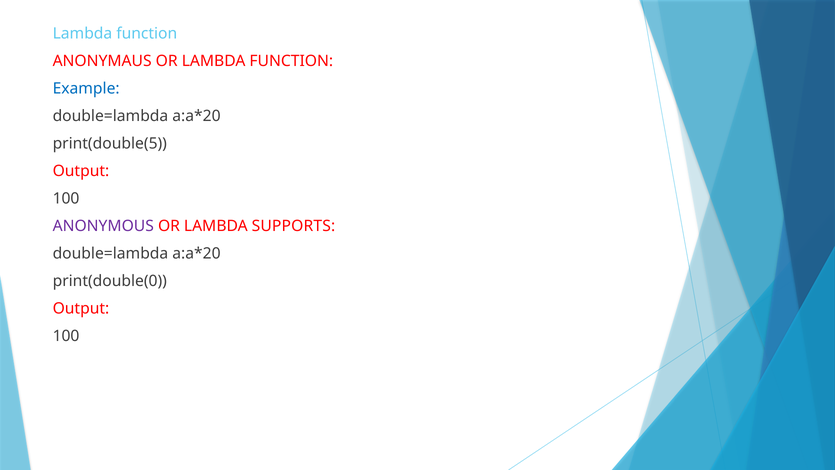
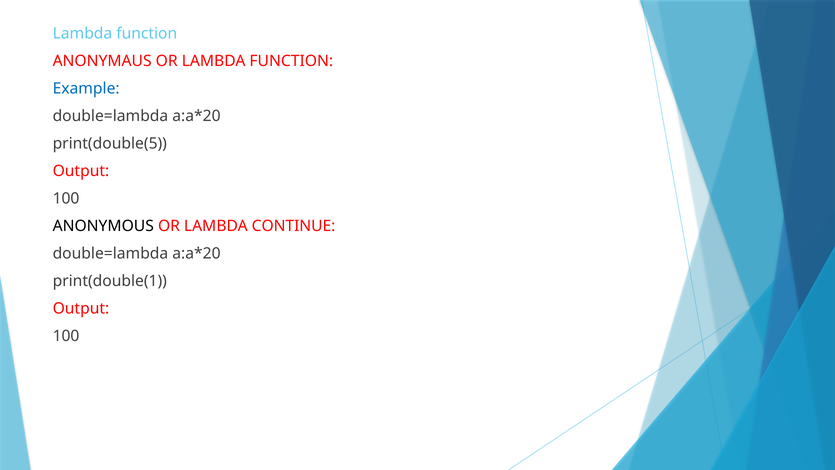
ANONYMOUS colour: purple -> black
SUPPORTS: SUPPORTS -> CONTINUE
print(double(0: print(double(0 -> print(double(1
